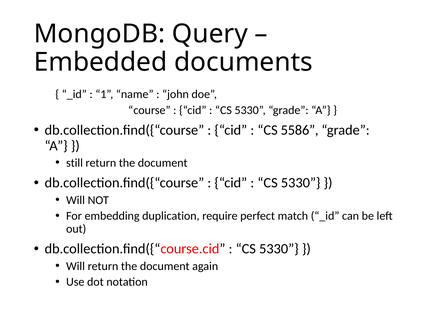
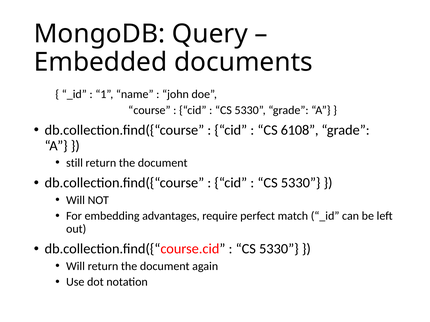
5586: 5586 -> 6108
duplication: duplication -> advantages
